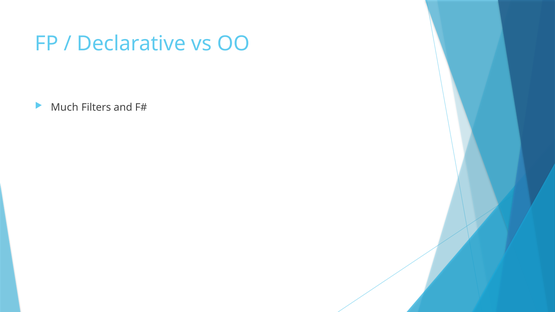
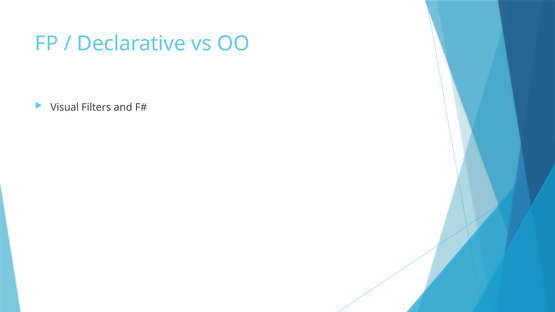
Much: Much -> Visual
